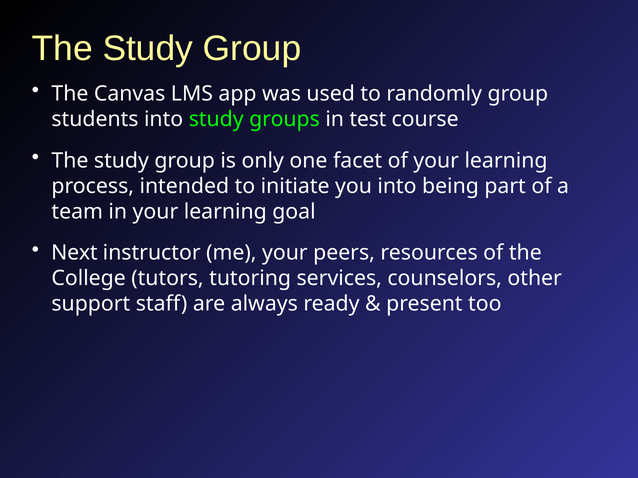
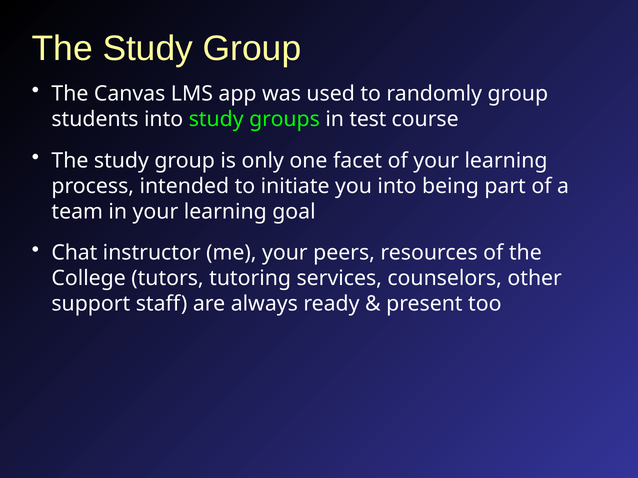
Next: Next -> Chat
